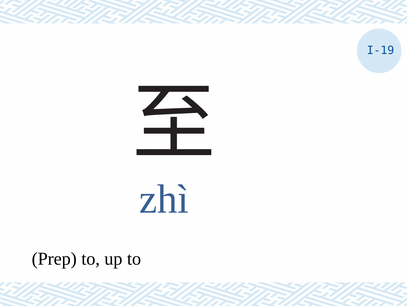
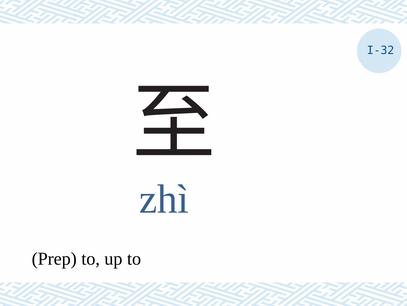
I-19: I-19 -> I-32
